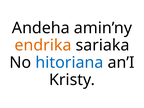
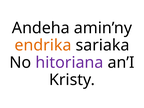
hitoriana colour: blue -> purple
